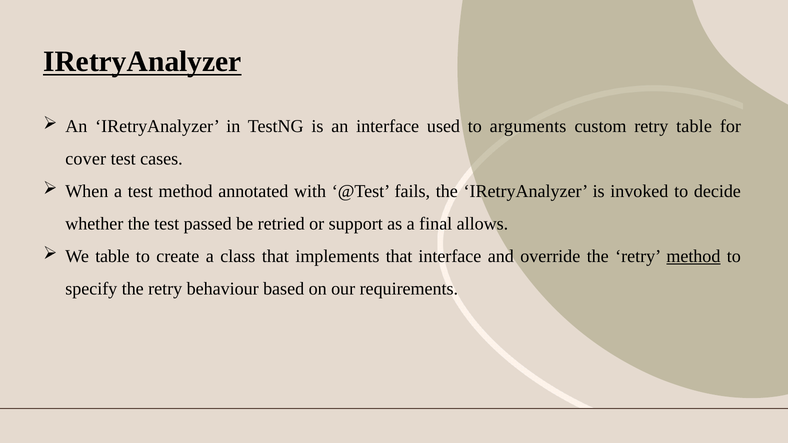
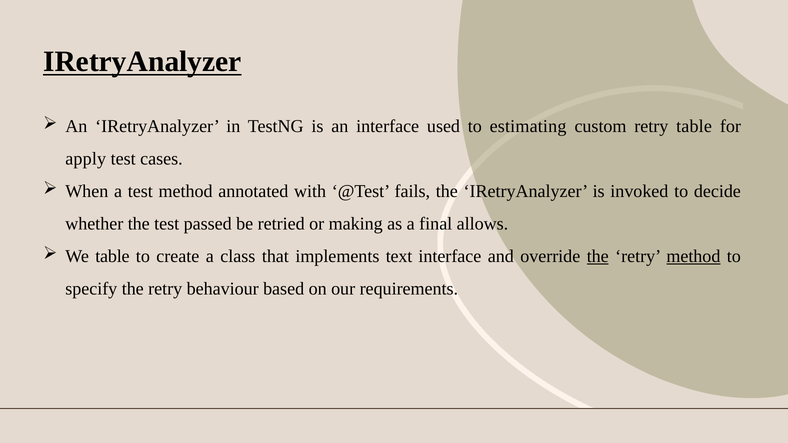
arguments: arguments -> estimating
cover: cover -> apply
support: support -> making
implements that: that -> text
the at (598, 256) underline: none -> present
